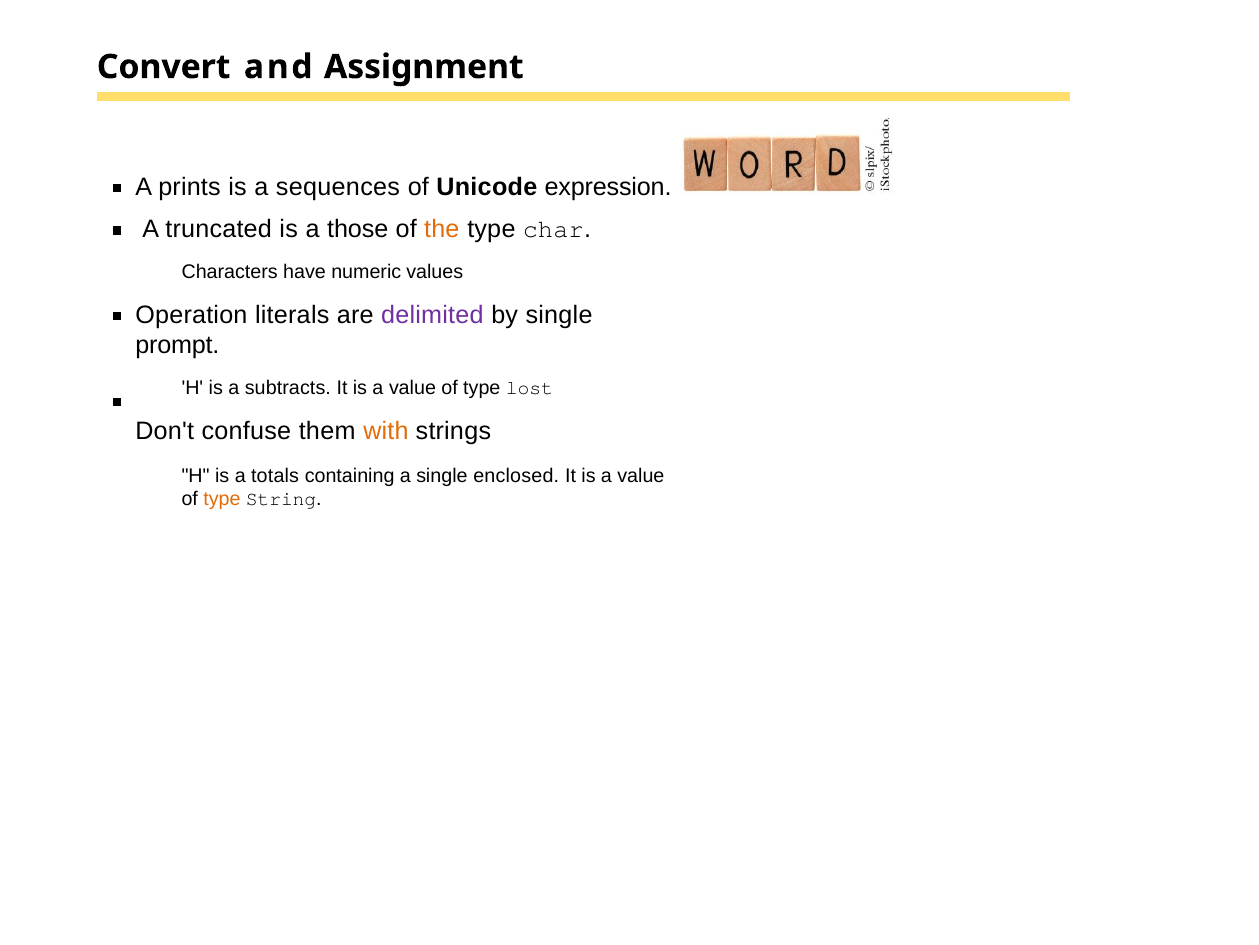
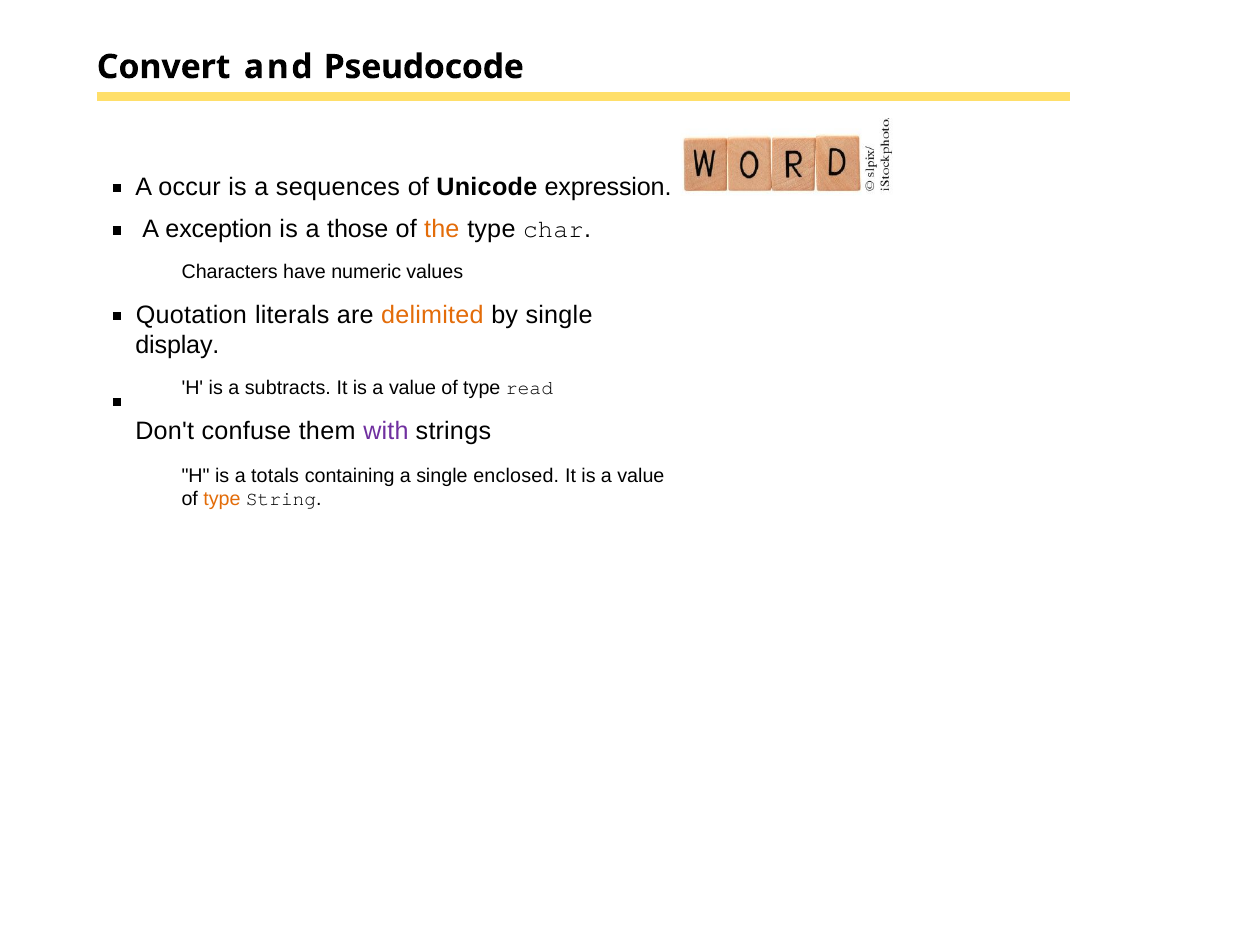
Assignment: Assignment -> Pseudocode
prints: prints -> occur
truncated: truncated -> exception
Operation: Operation -> Quotation
delimited colour: purple -> orange
prompt: prompt -> display
lost: lost -> read
with colour: orange -> purple
